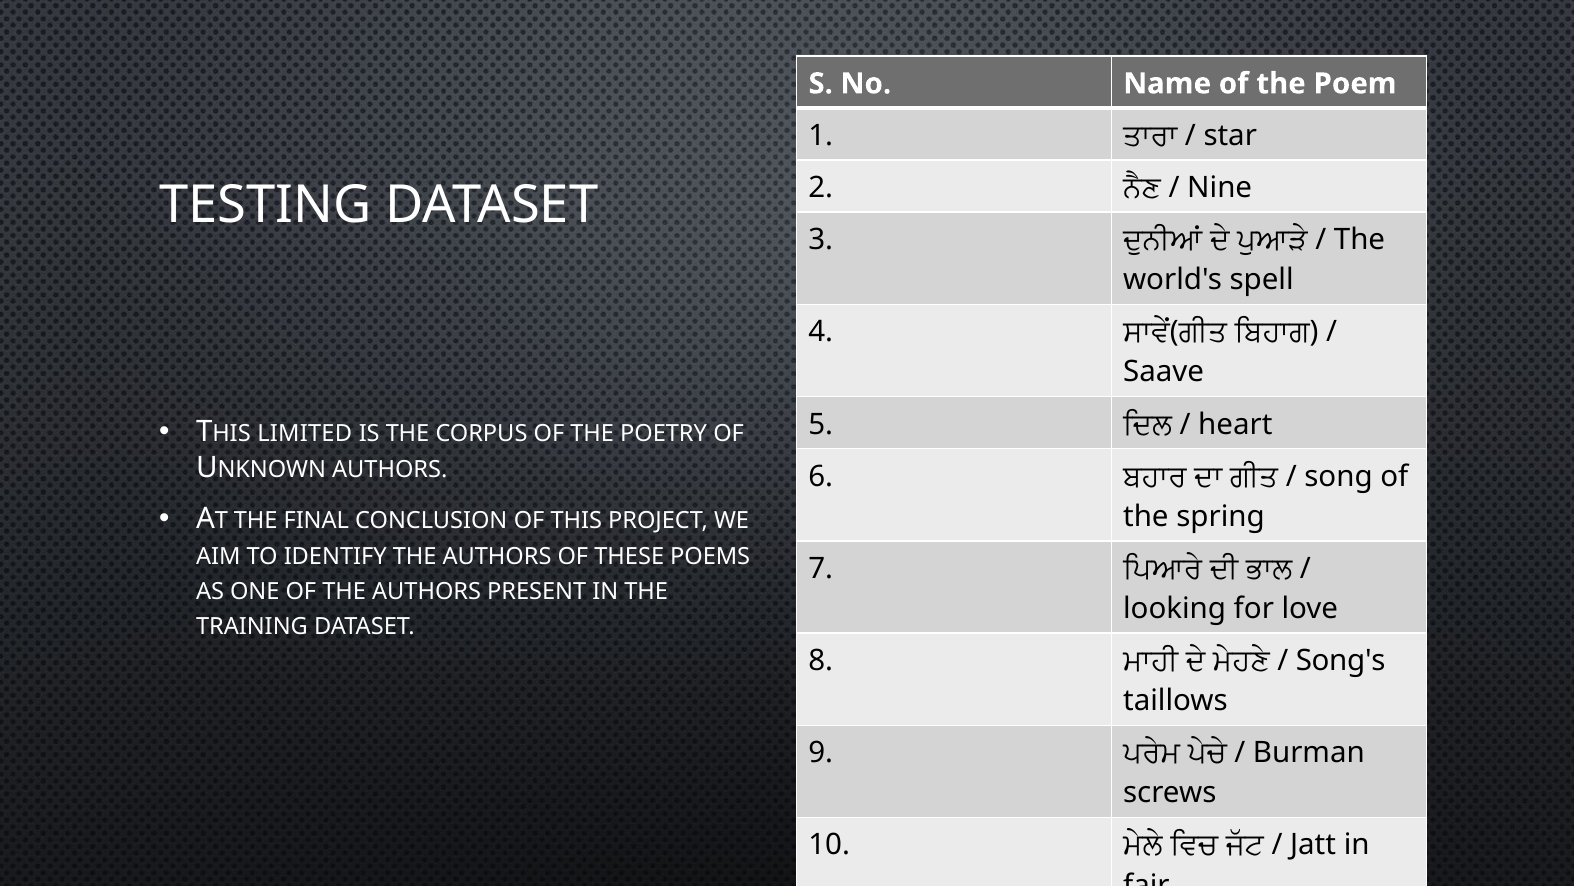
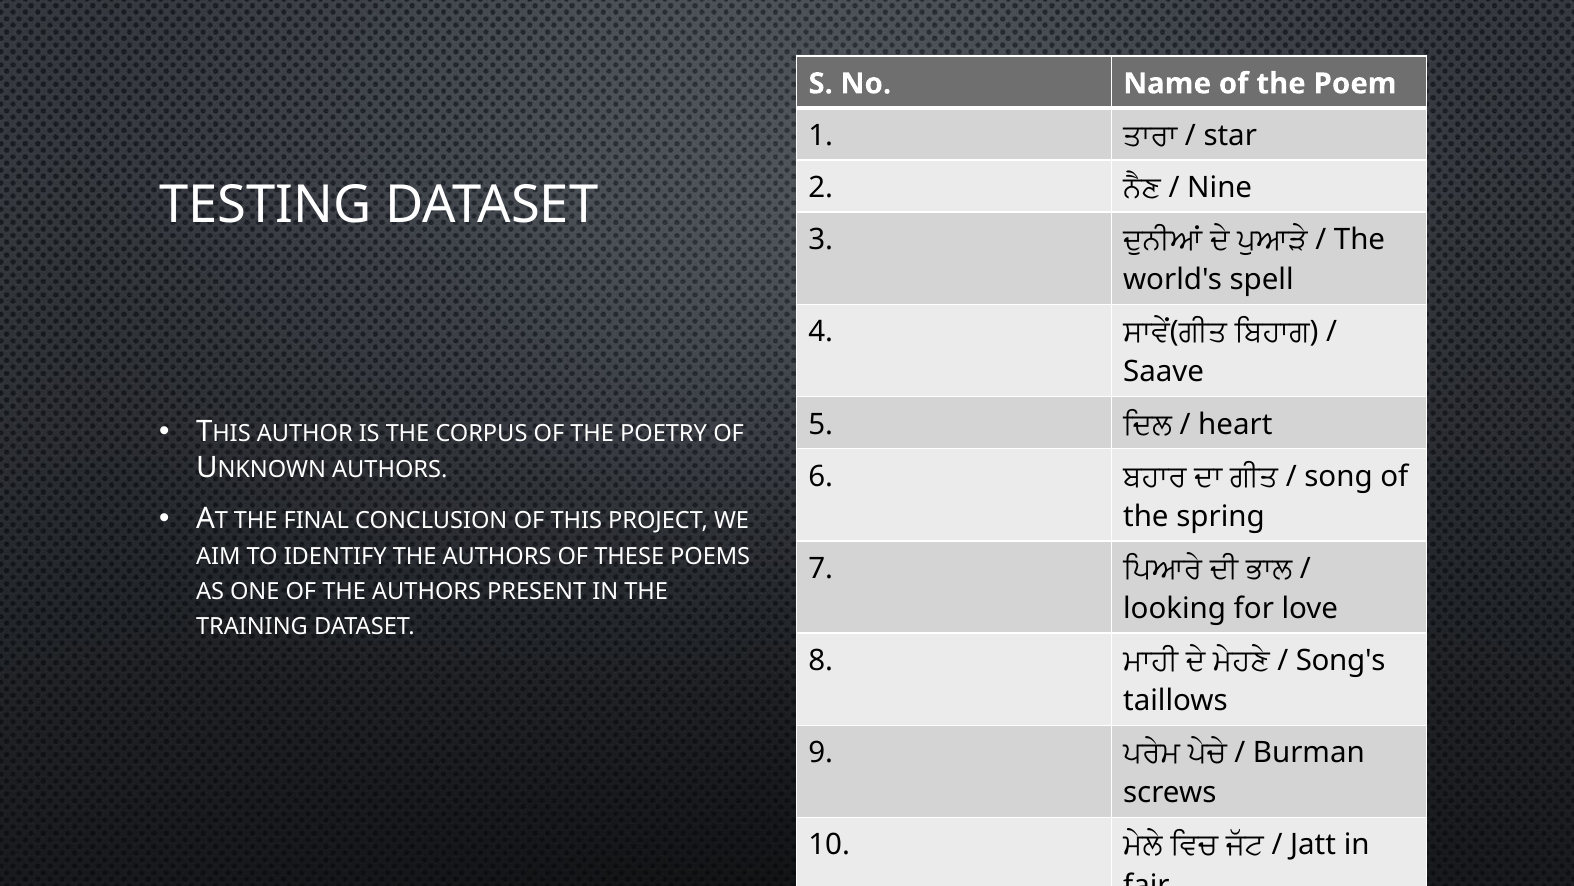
LIMITED: LIMITED -> AUTHOR
